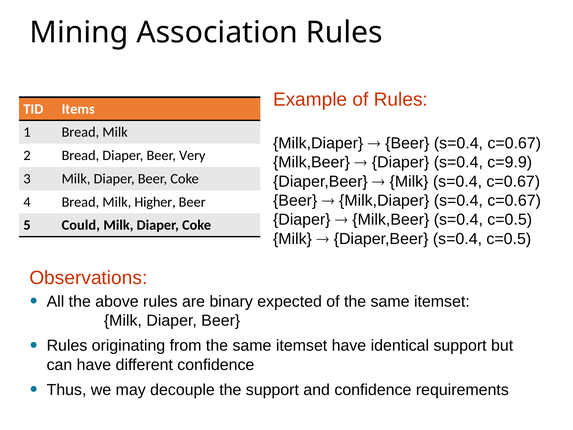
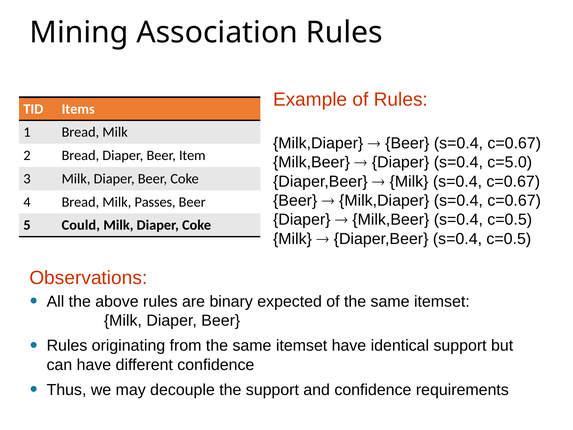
Very: Very -> Item
c=9.9: c=9.9 -> c=5.0
Higher: Higher -> Passes
